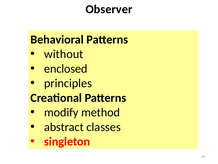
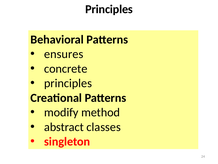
Observer at (109, 9): Observer -> Principles
without: without -> ensures
enclosed: enclosed -> concrete
